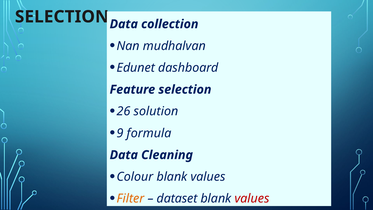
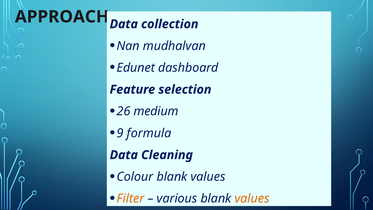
SELECTION at (62, 17): SELECTION -> APPROACH
solution: solution -> medium
dataset: dataset -> various
values at (252, 198) colour: red -> orange
